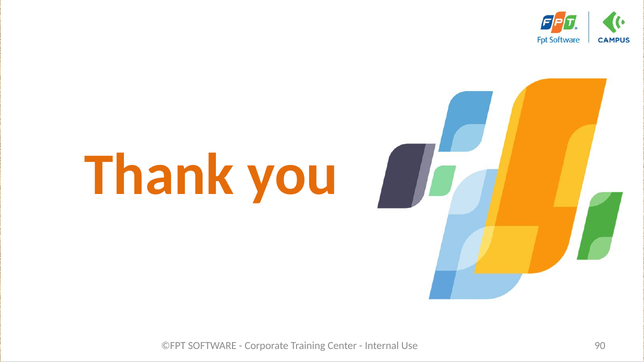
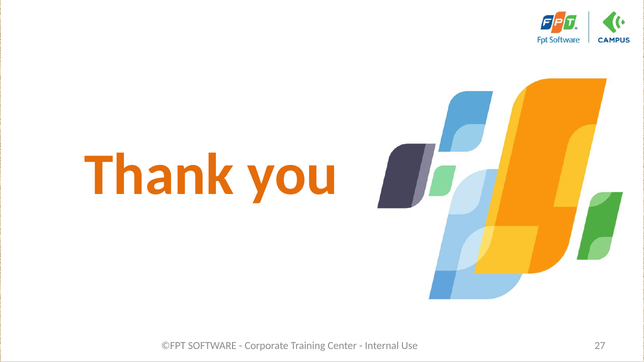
90: 90 -> 27
